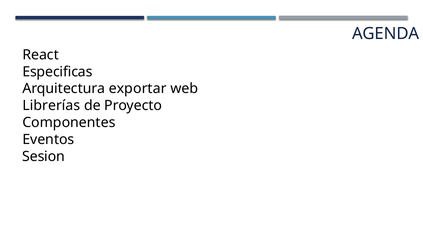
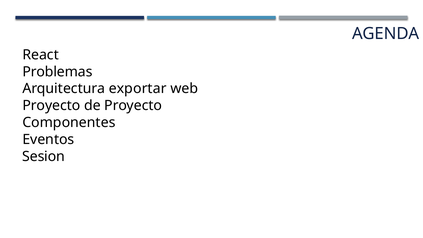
Especificas: Especificas -> Problemas
Librerías at (51, 106): Librerías -> Proyecto
